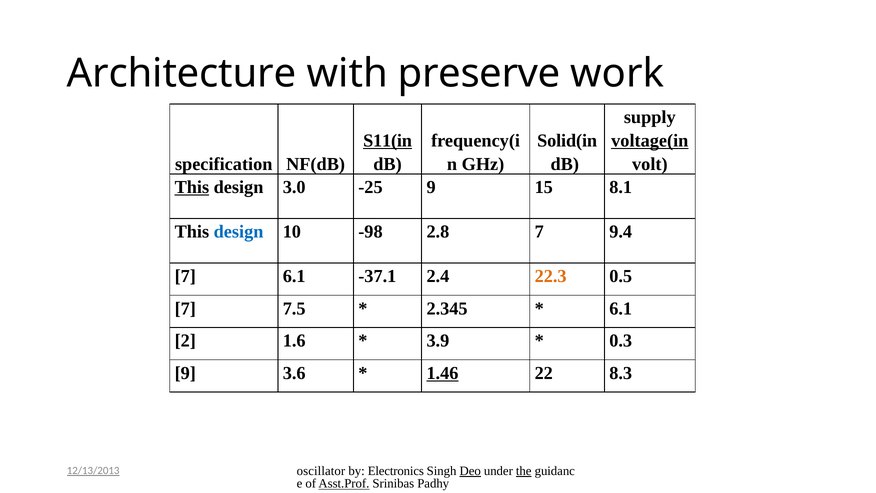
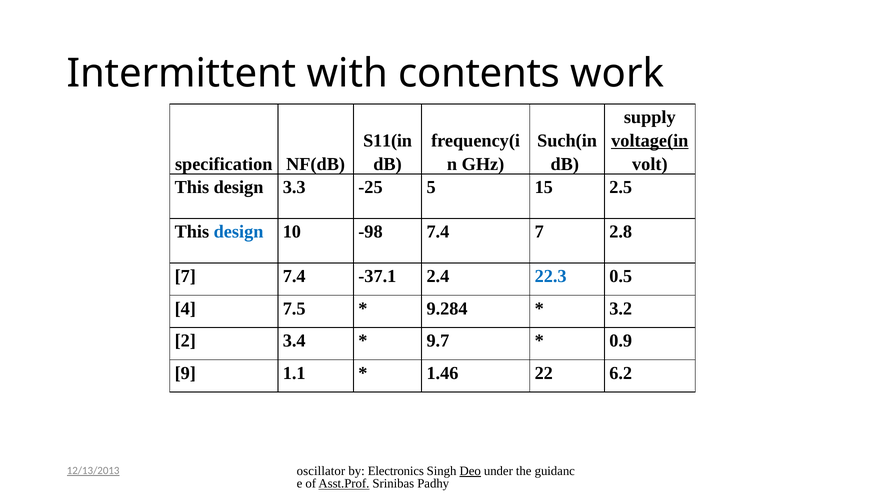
Architecture: Architecture -> Intermittent
preserve: preserve -> contents
S11(in underline: present -> none
Solid(in: Solid(in -> Such(in
This at (192, 187) underline: present -> none
3.0: 3.0 -> 3.3
-25 9: 9 -> 5
8.1: 8.1 -> 2.5
-98 2.8: 2.8 -> 7.4
9.4: 9.4 -> 2.8
7 6.1: 6.1 -> 7.4
22.3 colour: orange -> blue
7 at (185, 308): 7 -> 4
2.345: 2.345 -> 9.284
6.1 at (621, 308): 6.1 -> 3.2
1.6: 1.6 -> 3.4
3.9: 3.9 -> 9.7
0.3: 0.3 -> 0.9
3.6: 3.6 -> 1.1
1.46 underline: present -> none
8.3: 8.3 -> 6.2
the underline: present -> none
